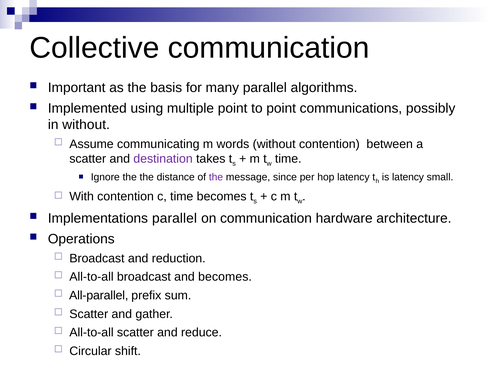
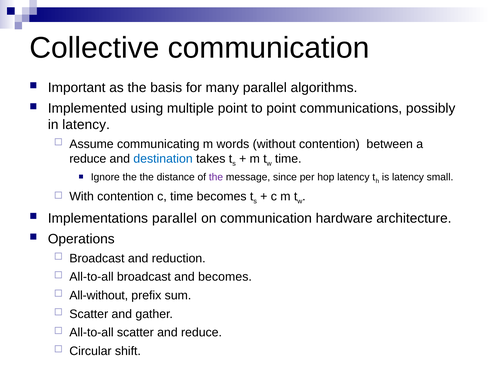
in without: without -> latency
scatter at (88, 159): scatter -> reduce
destination colour: purple -> blue
All-parallel: All-parallel -> All-without
